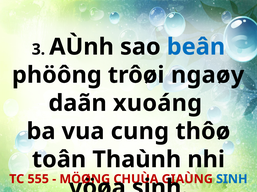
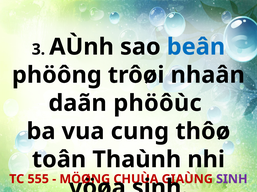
ngaøy: ngaøy -> nhaân
xuoáng: xuoáng -> phöôùc
SINH at (232, 180) colour: blue -> purple
